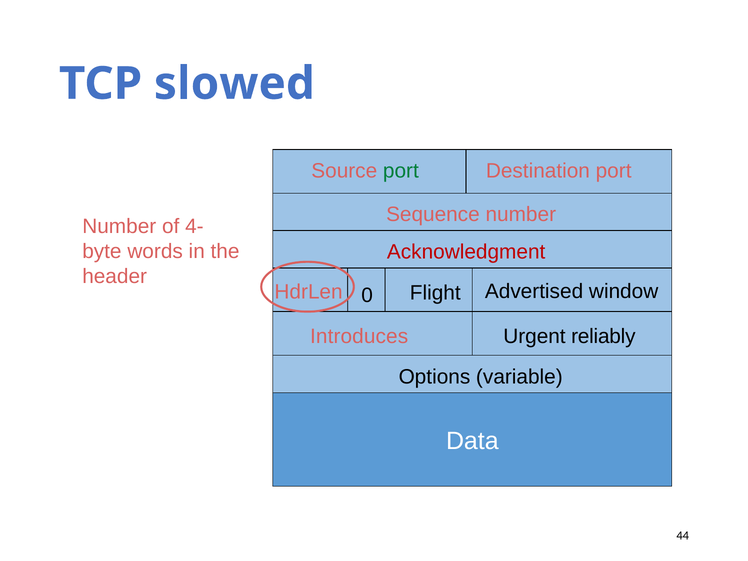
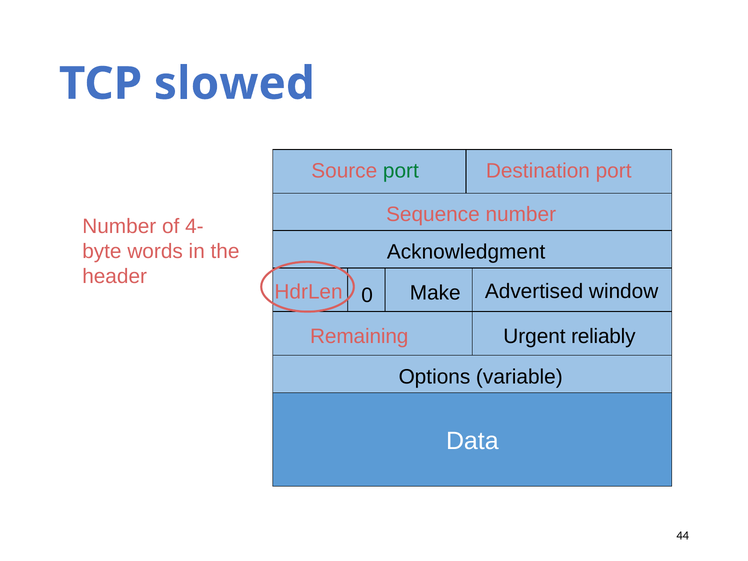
Acknowledgment colour: red -> black
Flight: Flight -> Make
Introduces: Introduces -> Remaining
